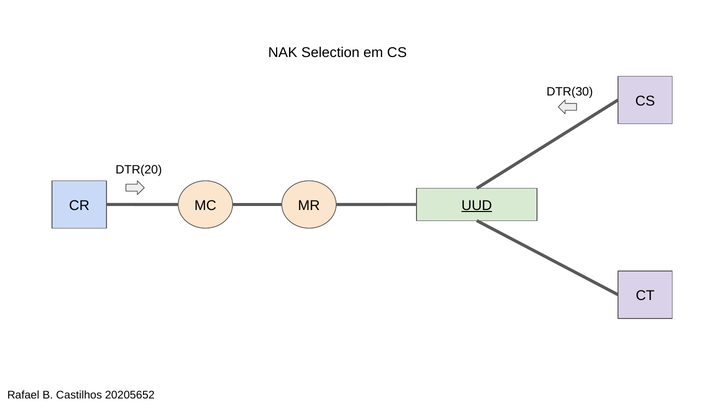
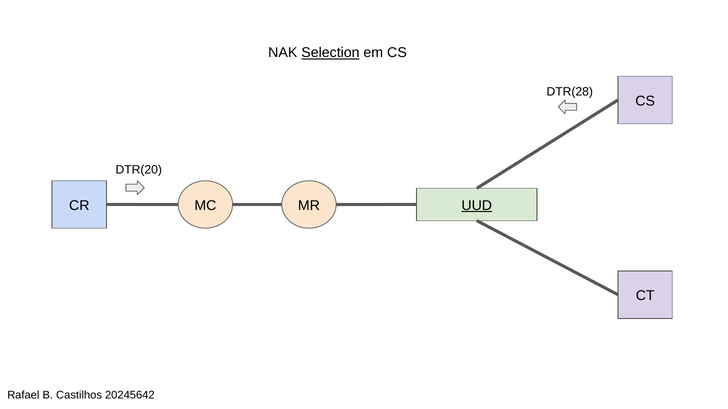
Selection underline: none -> present
DTR(30: DTR(30 -> DTR(28
20205652: 20205652 -> 20245642
